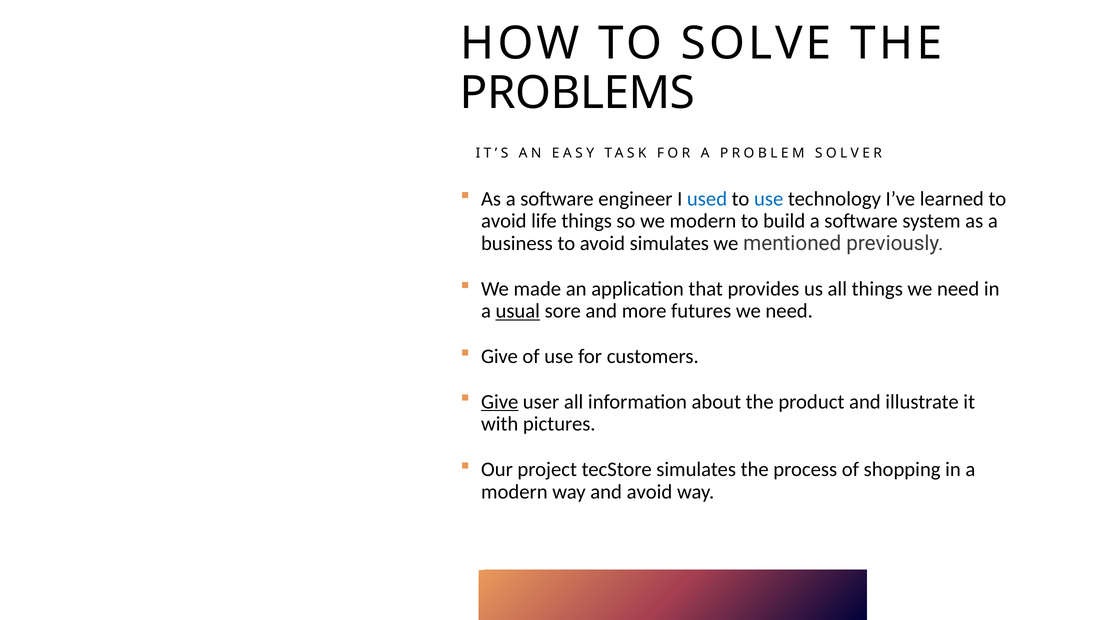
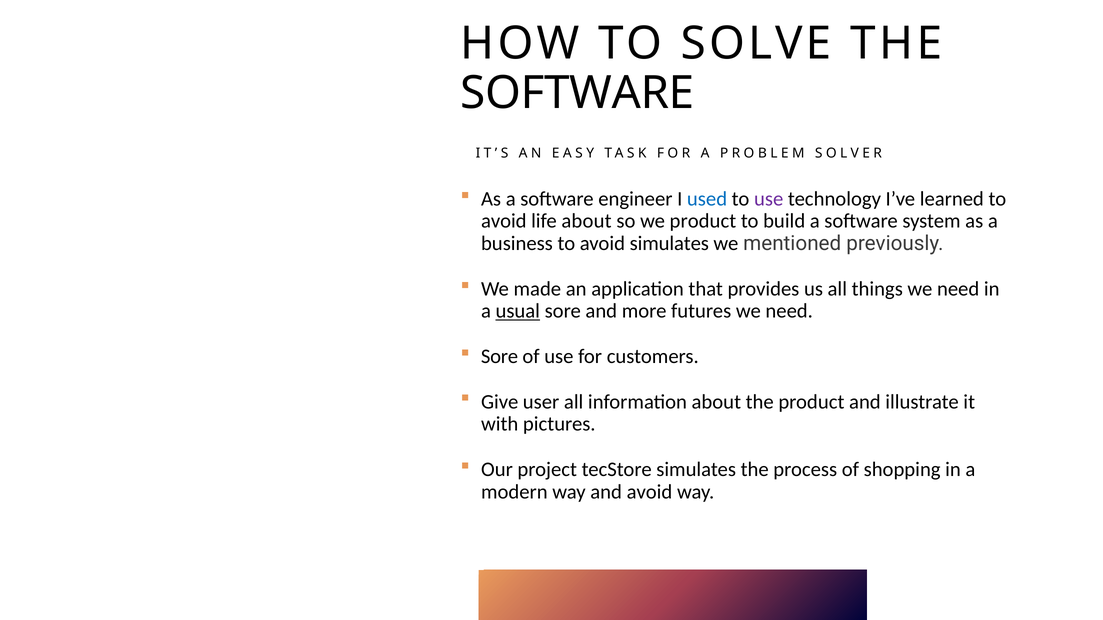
PROBLEMS at (577, 93): PROBLEMS -> SOFTWARE
use at (769, 199) colour: blue -> purple
life things: things -> about
we modern: modern -> product
Give at (500, 357): Give -> Sore
Give at (500, 402) underline: present -> none
